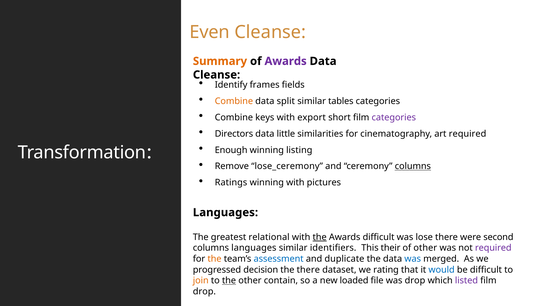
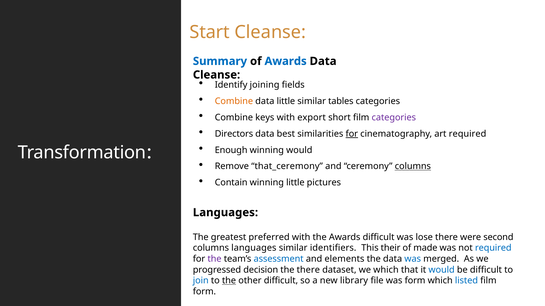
Even: Even -> Start
Summary colour: orange -> blue
Awards at (286, 61) colour: purple -> blue
frames: frames -> joining
data split: split -> little
little: little -> best
for at (352, 134) underline: none -> present
winning listing: listing -> would
lose_ceremony: lose_ceremony -> that_ceremony
Ratings: Ratings -> Contain
winning with: with -> little
relational: relational -> preferred
the at (320, 238) underline: present -> none
of other: other -> made
required at (493, 248) colour: purple -> blue
the at (215, 259) colour: orange -> purple
duplicate: duplicate -> elements
we rating: rating -> which
join colour: orange -> blue
other contain: contain -> difficult
loaded: loaded -> library
was drop: drop -> form
listed colour: purple -> blue
drop at (204, 292): drop -> form
